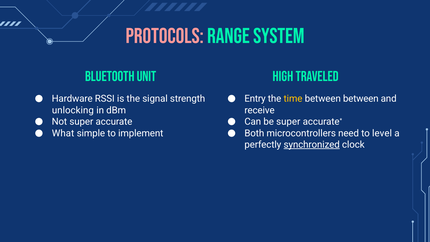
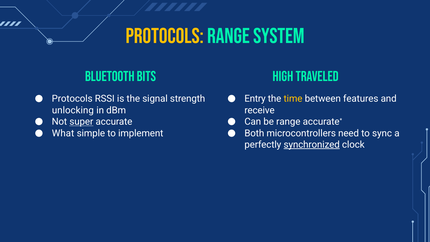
Protocols at (165, 36) colour: pink -> yellow
unit: unit -> bits
Hardware at (72, 99): Hardware -> Protocols
between between: between -> features
super at (81, 122) underline: none -> present
be super: super -> range
level: level -> sync
